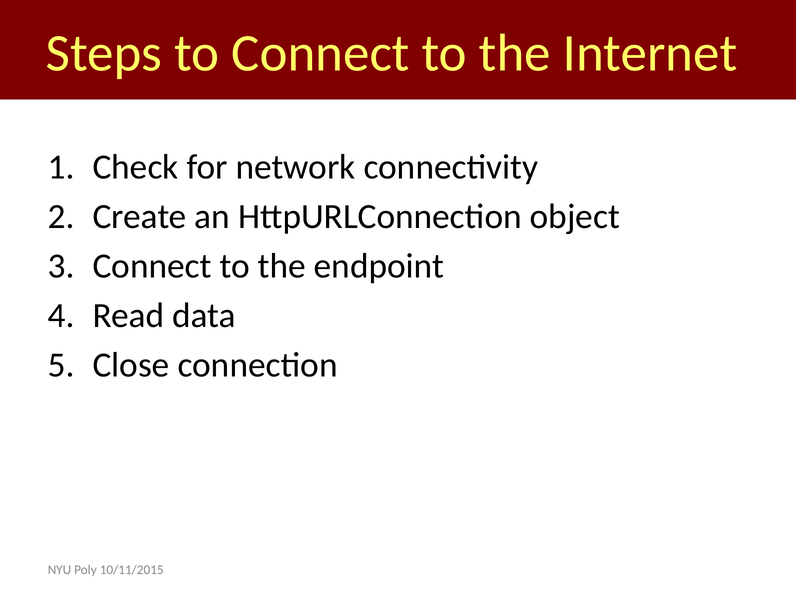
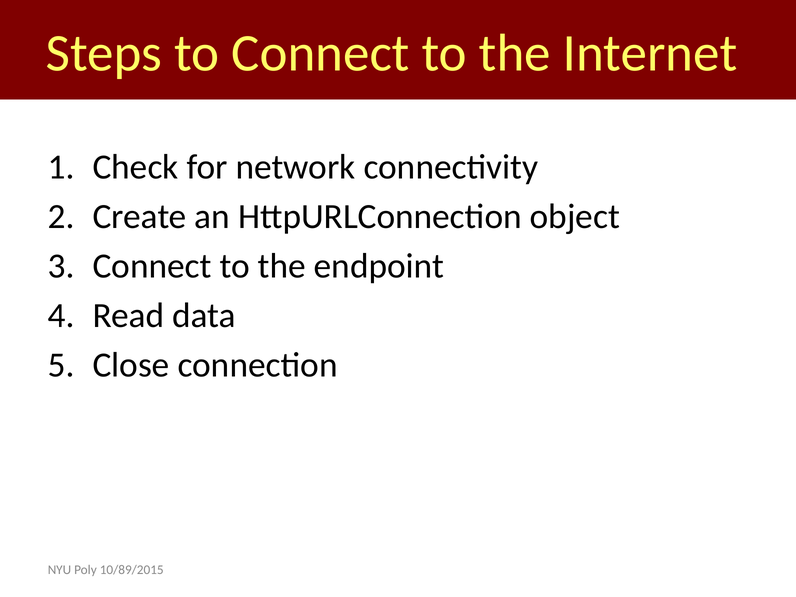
10/11/2015: 10/11/2015 -> 10/89/2015
